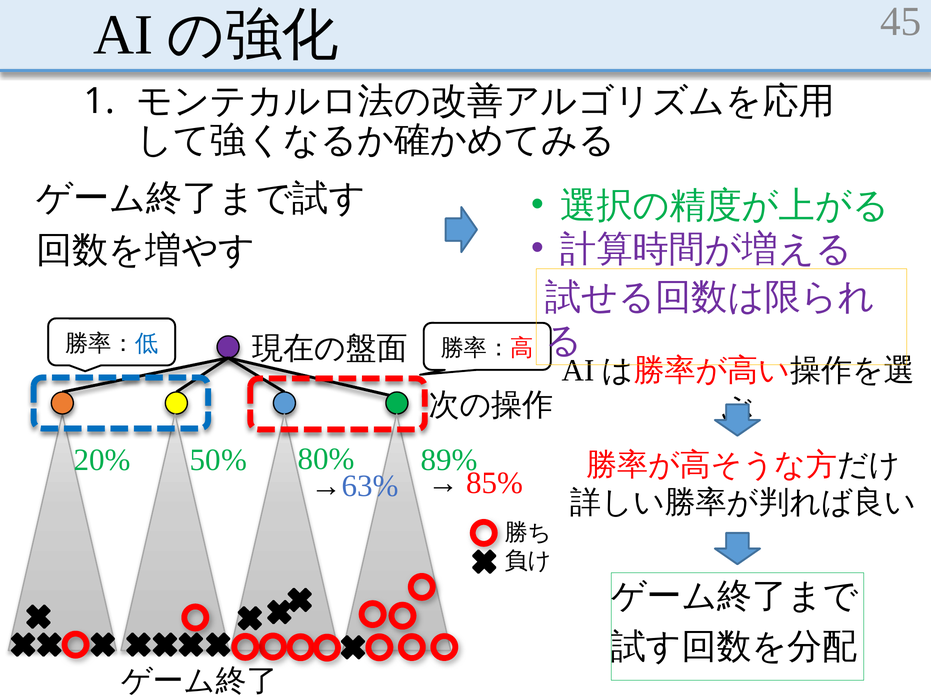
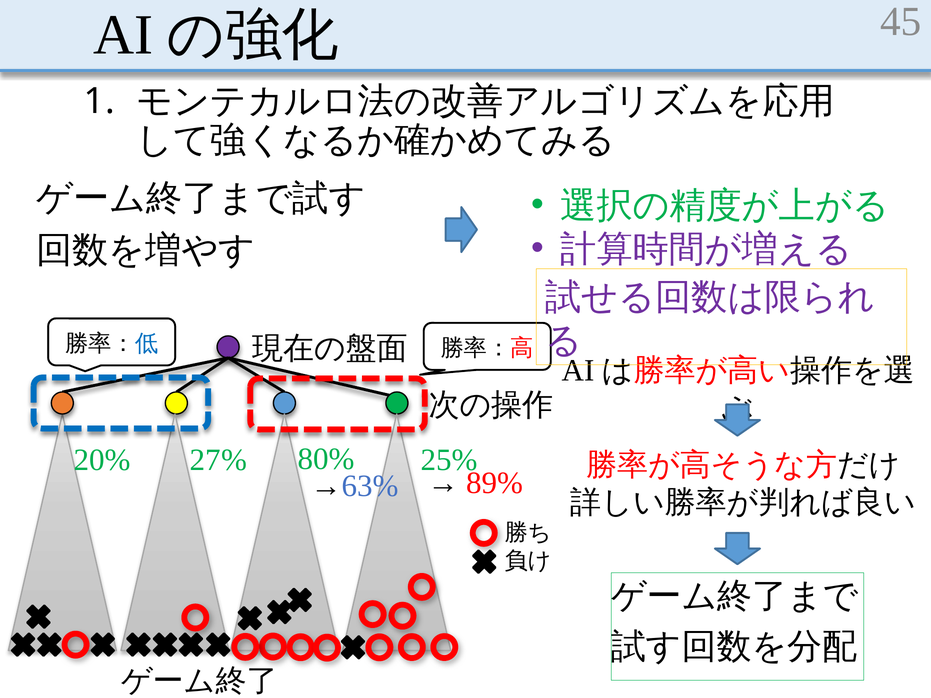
50%: 50% -> 27%
89%: 89% -> 25%
85%: 85% -> 89%
